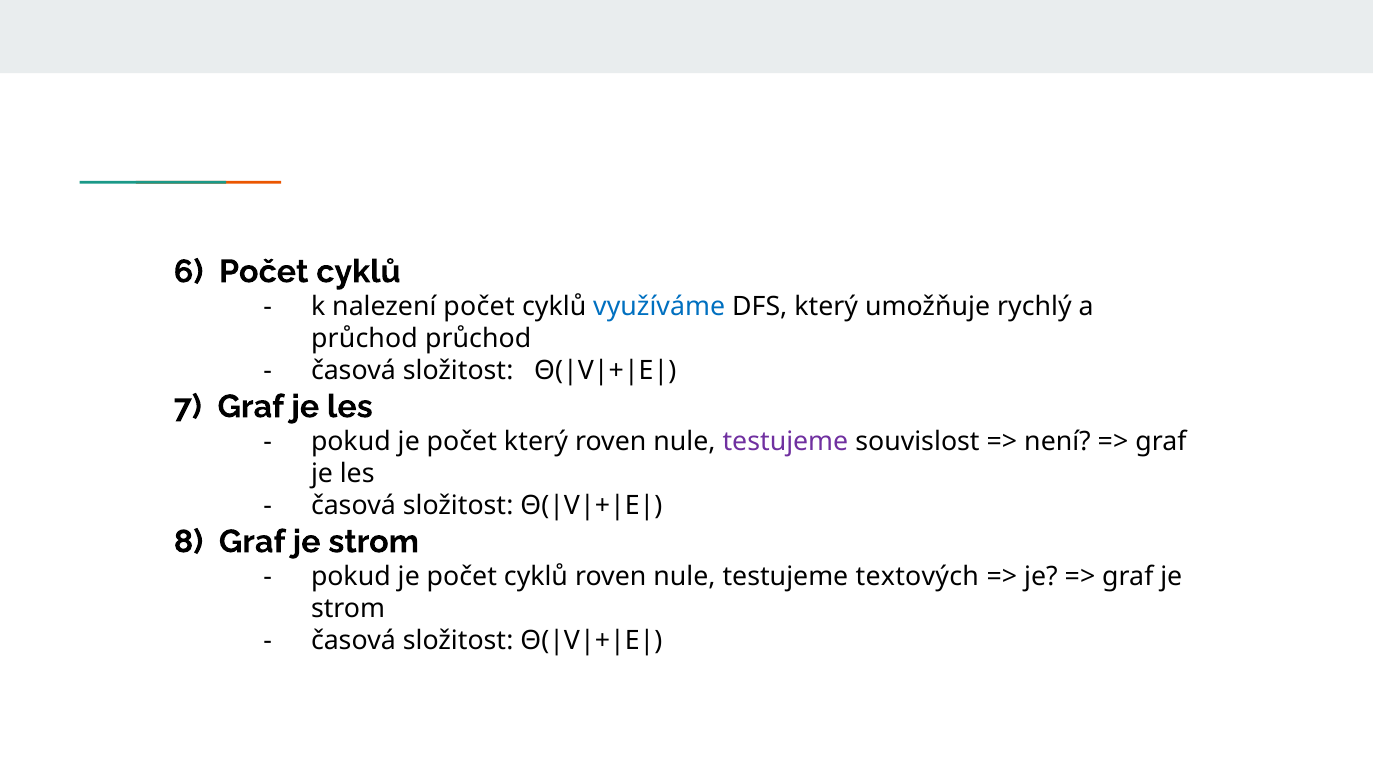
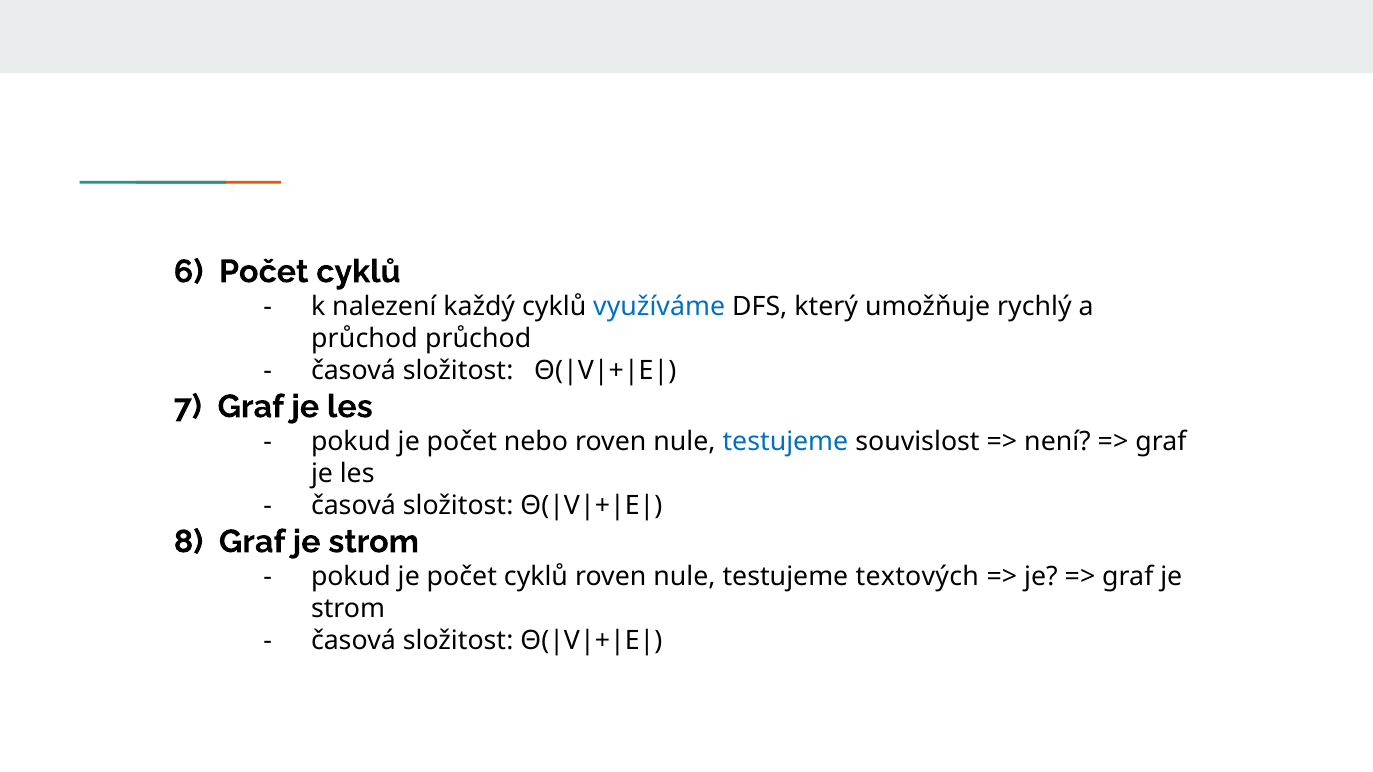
nalezení počet: počet -> každý
počet který: který -> nebo
testujeme at (785, 442) colour: purple -> blue
